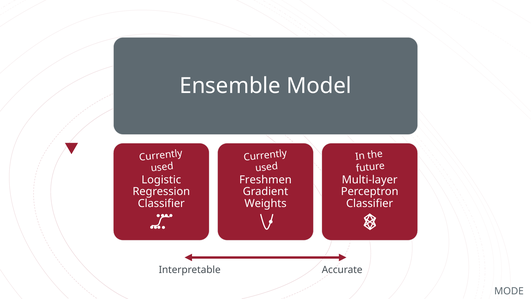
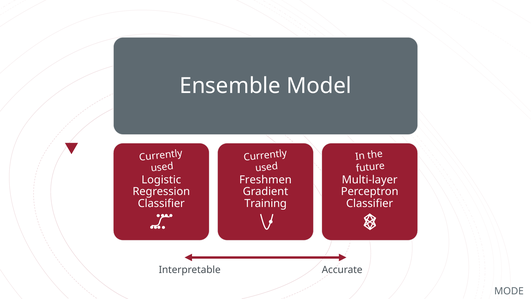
Weights: Weights -> Training
